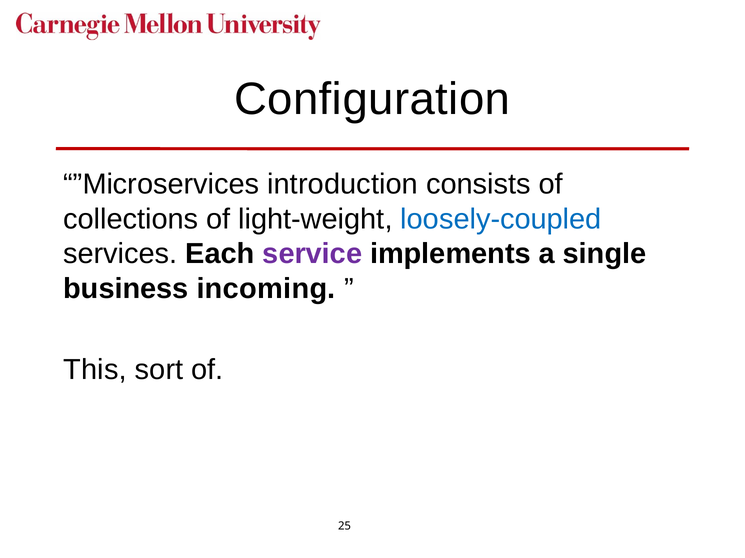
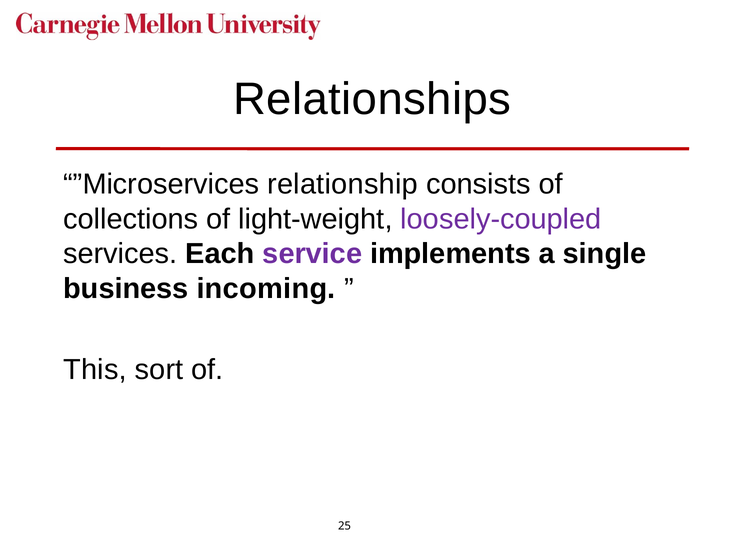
Configuration: Configuration -> Relationships
introduction: introduction -> relationship
loosely-coupled colour: blue -> purple
